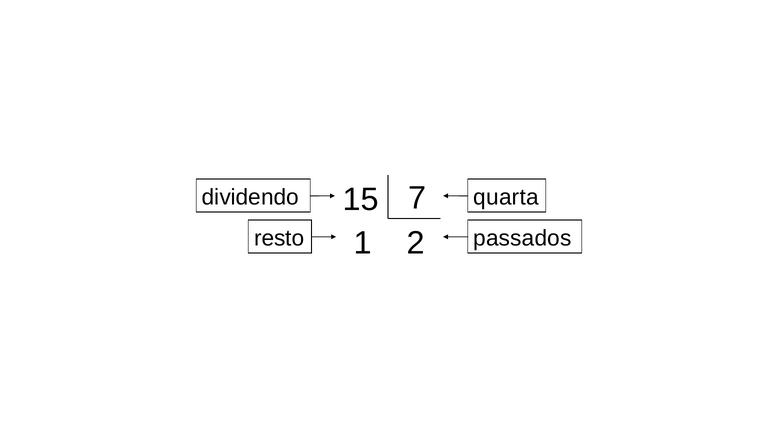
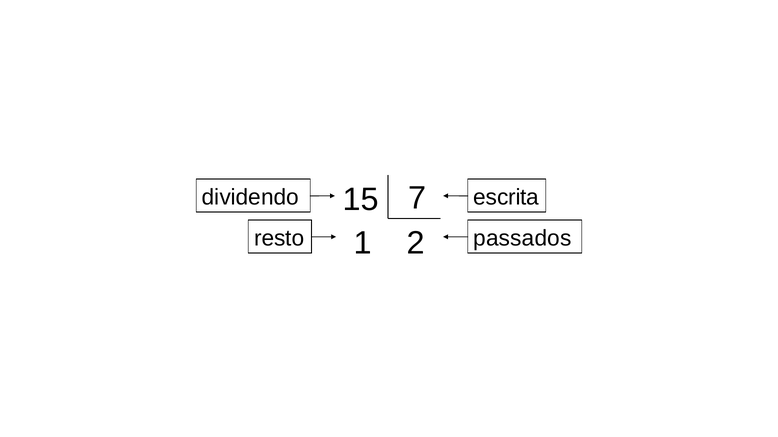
quarta: quarta -> escrita
